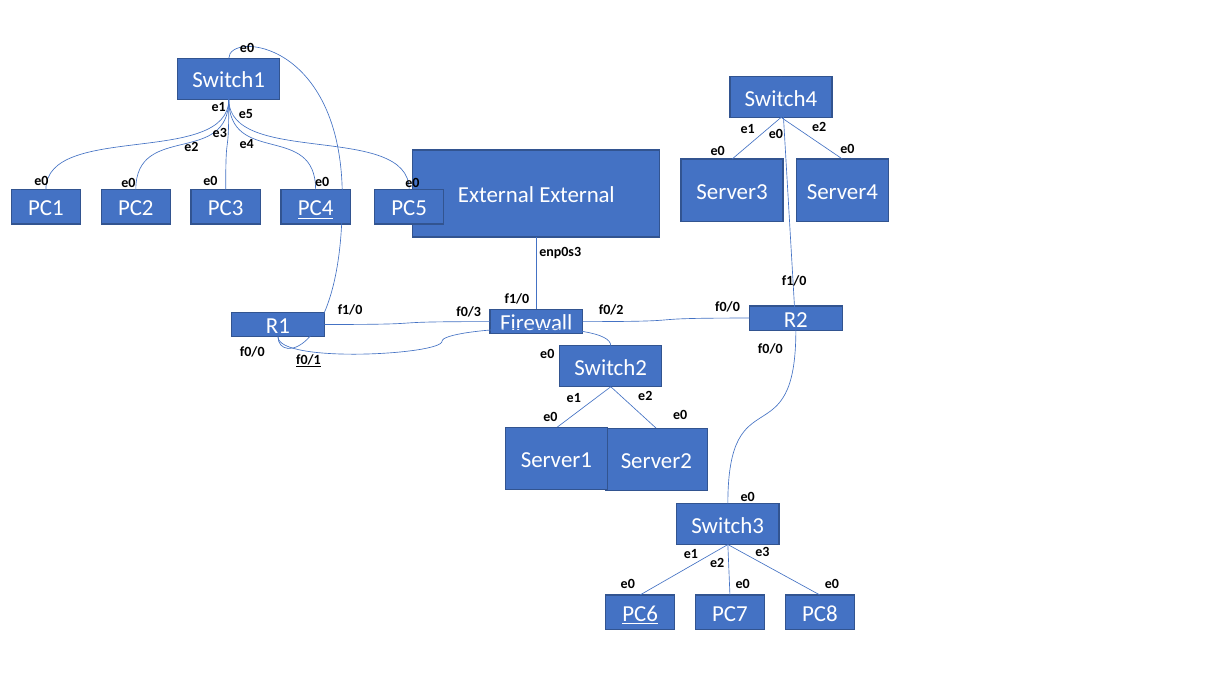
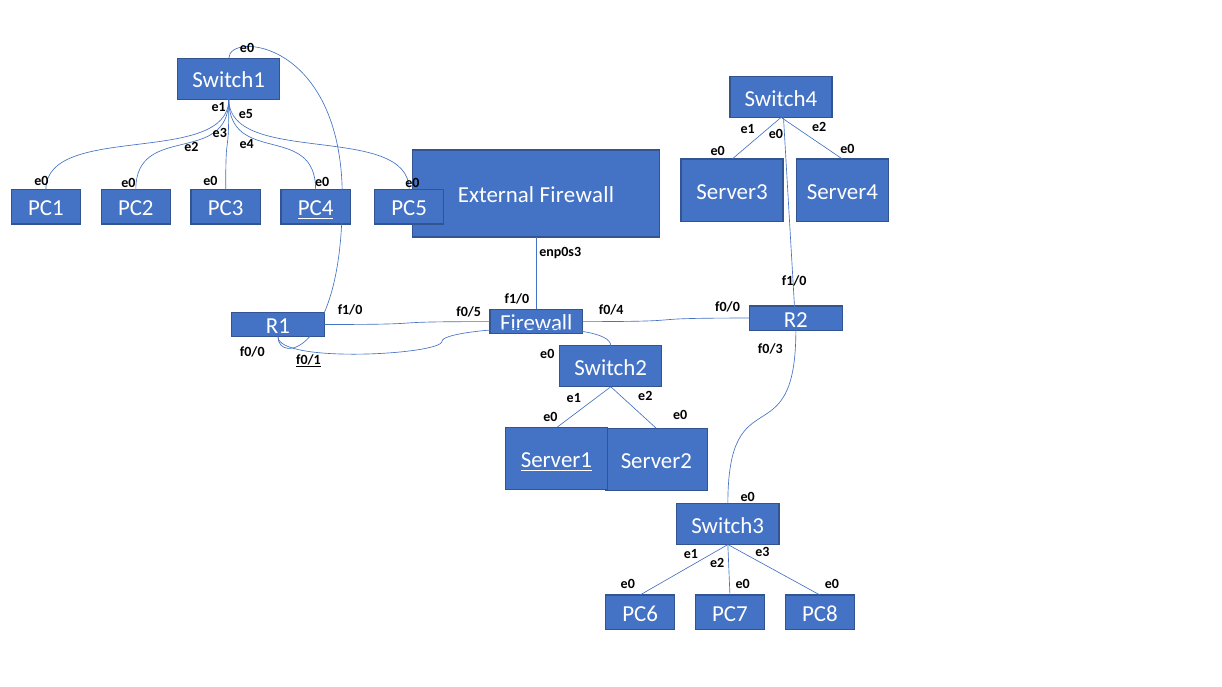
External External: External -> Firewall
f0/2: f0/2 -> f0/4
f0/3: f0/3 -> f0/5
f0/0 at (770, 349): f0/0 -> f0/3
Server1 underline: none -> present
PC6 underline: present -> none
